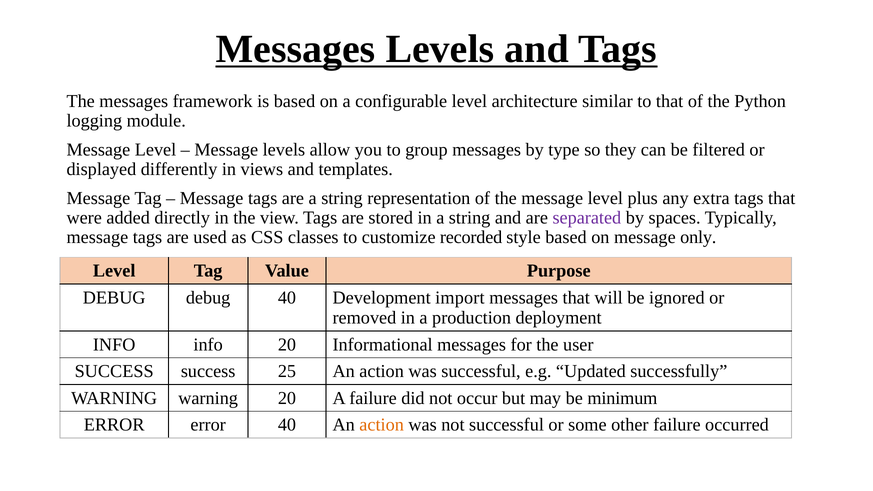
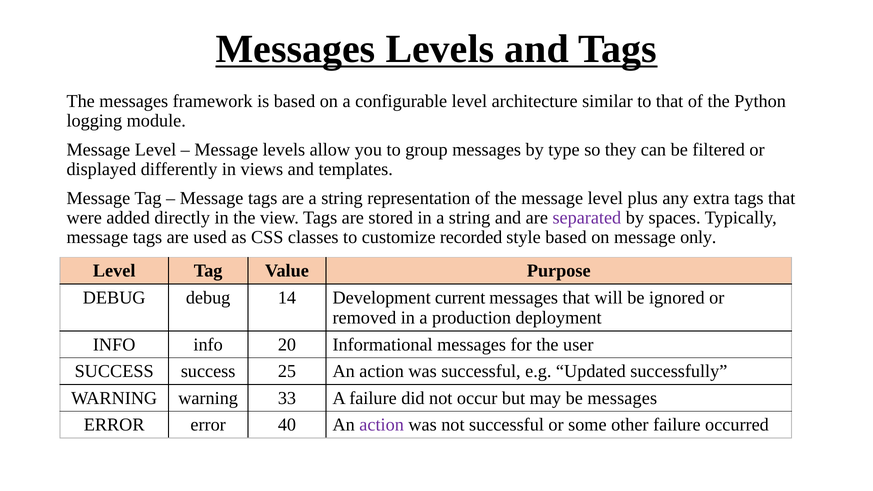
debug 40: 40 -> 14
import: import -> current
warning 20: 20 -> 33
be minimum: minimum -> messages
action at (382, 425) colour: orange -> purple
